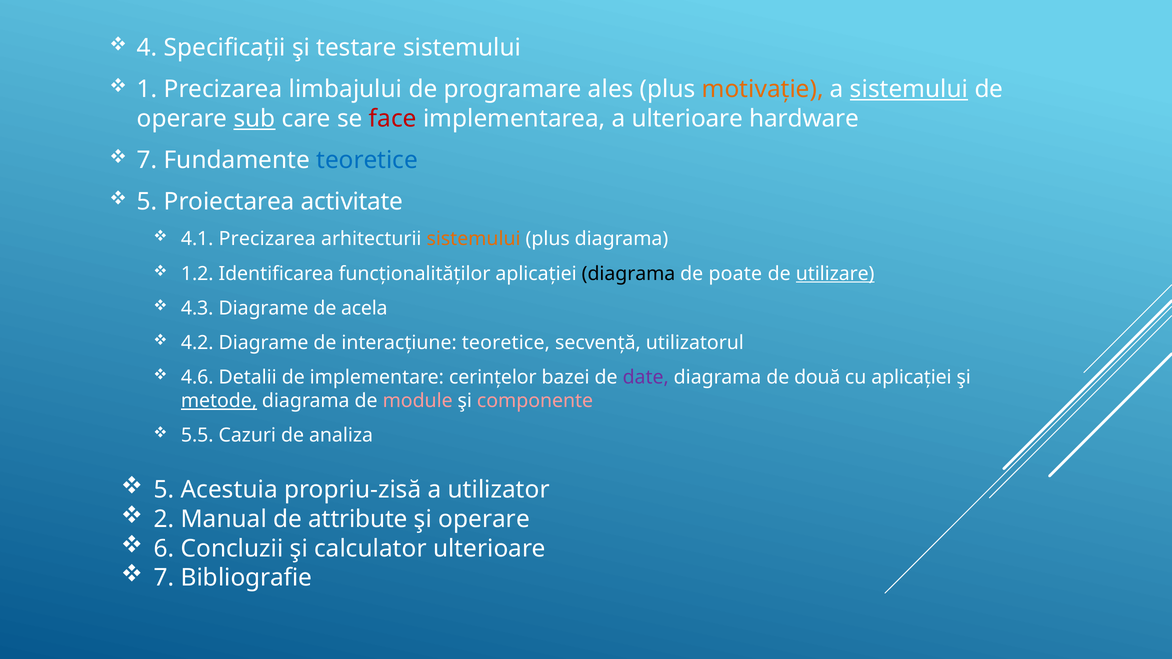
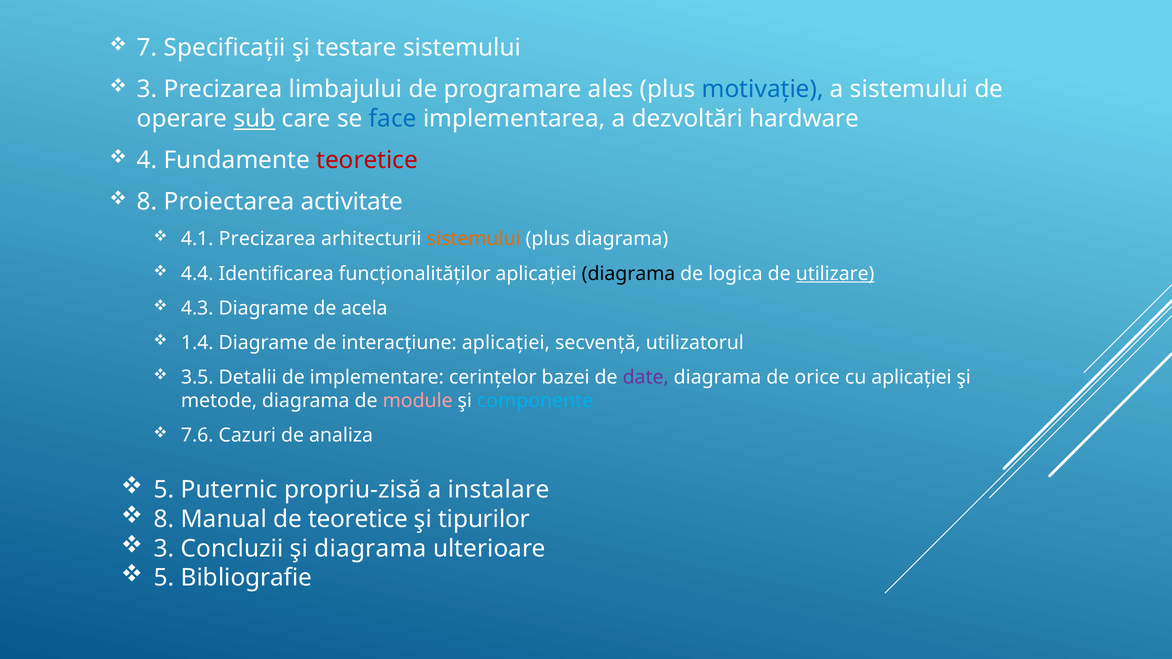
4: 4 -> 7
1 at (147, 89): 1 -> 3
motivație colour: orange -> blue
sistemului at (909, 89) underline: present -> none
face colour: red -> blue
a ulterioare: ulterioare -> dezvoltări
7 at (147, 160): 7 -> 4
teoretice at (367, 160) colour: blue -> red
5 at (147, 202): 5 -> 8
1.2: 1.2 -> 4.4
poate: poate -> logica
4.2: 4.2 -> 1.4
interacțiune teoretice: teoretice -> aplicației
4.6: 4.6 -> 3.5
două: două -> orice
metode underline: present -> none
componente colour: pink -> light blue
5.5: 5.5 -> 7.6
Acestuia: Acestuia -> Puternic
utilizator: utilizator -> instalare
2 at (164, 519): 2 -> 8
de attribute: attribute -> teoretice
şi operare: operare -> tipurilor
6 at (164, 549): 6 -> 3
şi calculator: calculator -> diagrama
7 at (164, 578): 7 -> 5
